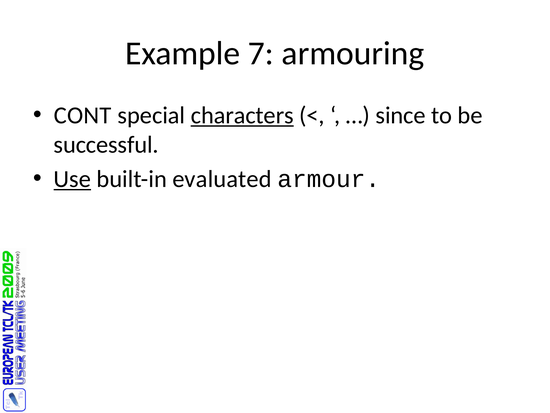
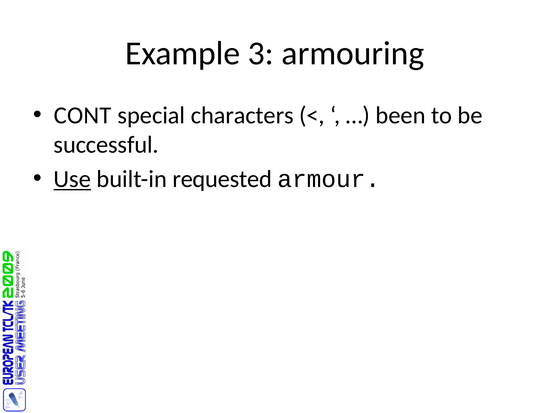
7: 7 -> 3
characters underline: present -> none
since: since -> been
evaluated: evaluated -> requested
